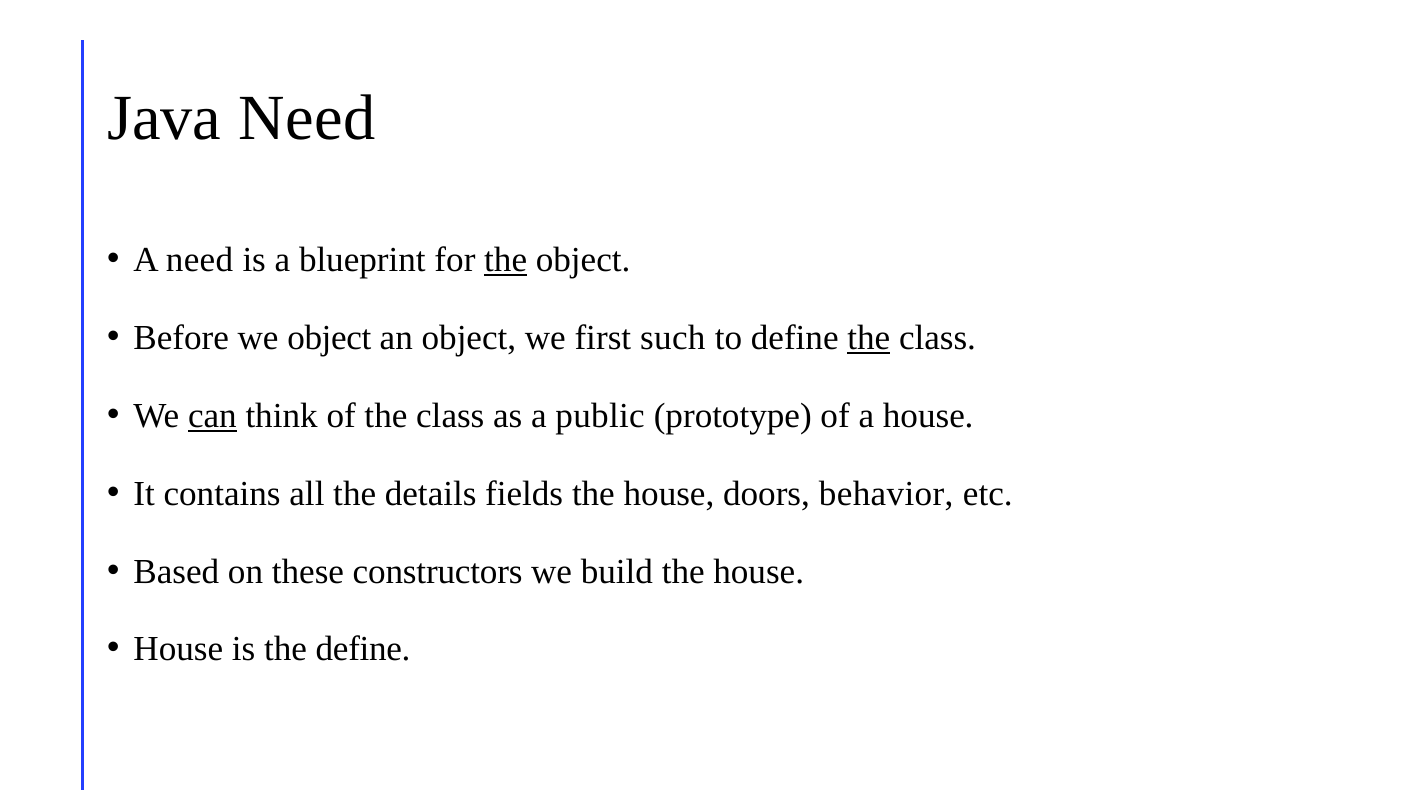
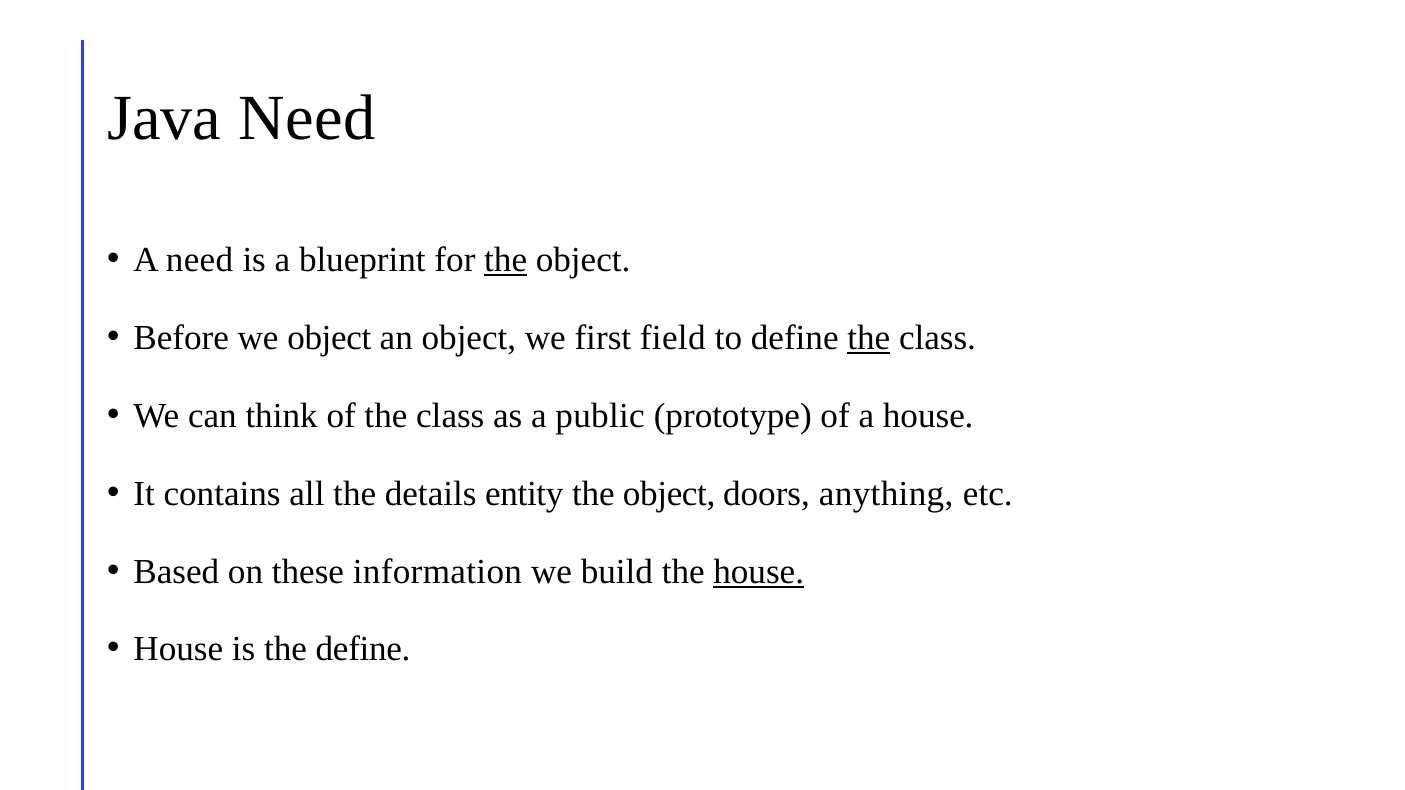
such: such -> field
can underline: present -> none
fields: fields -> entity
house at (669, 494): house -> object
behavior: behavior -> anything
constructors: constructors -> information
house at (759, 572) underline: none -> present
